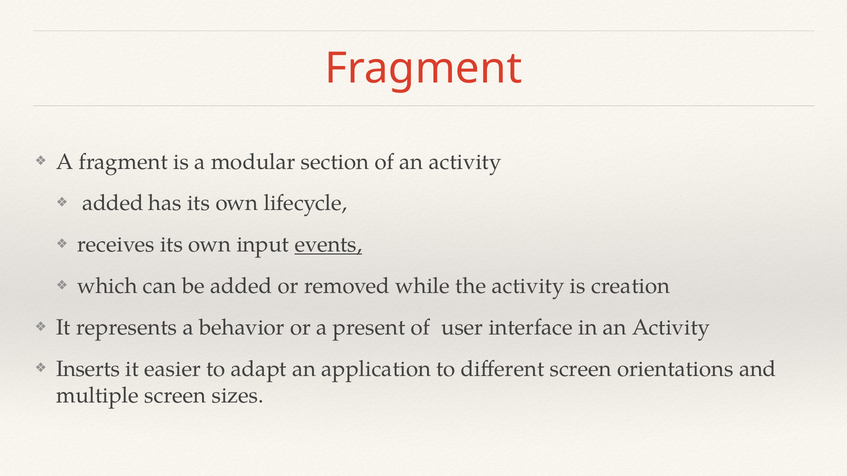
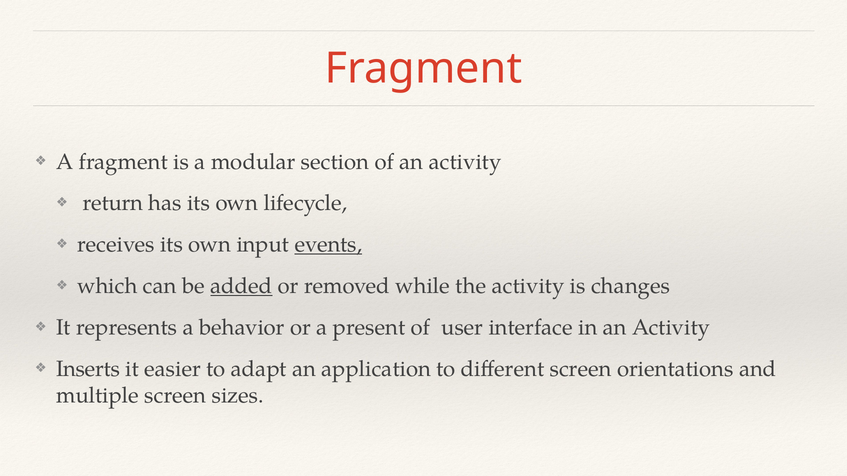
added at (113, 203): added -> return
added at (241, 286) underline: none -> present
creation: creation -> changes
